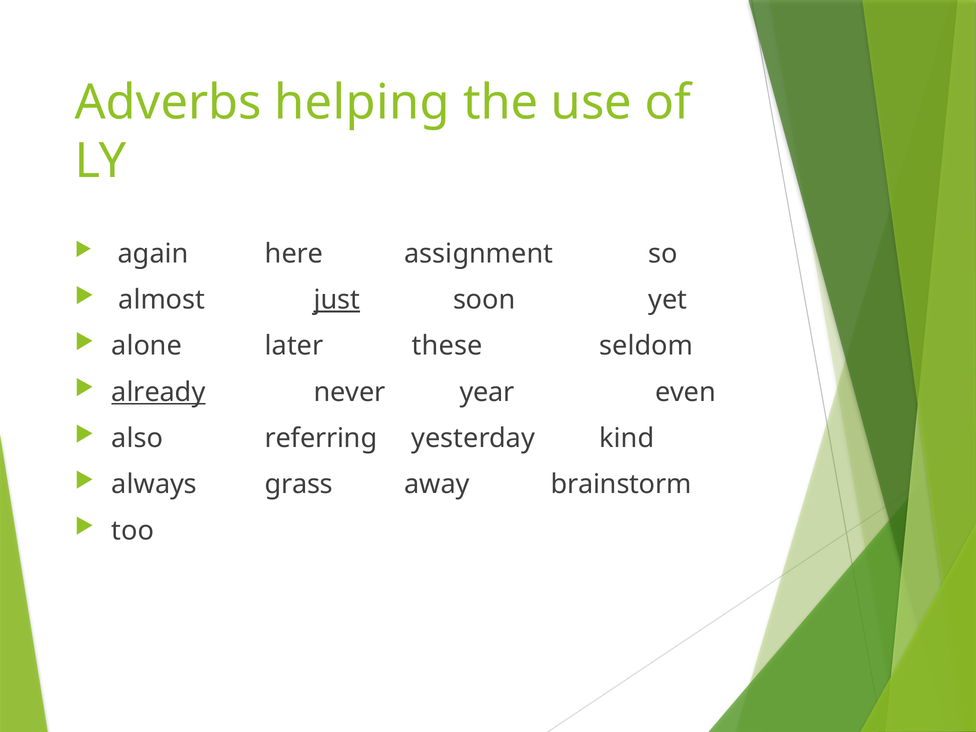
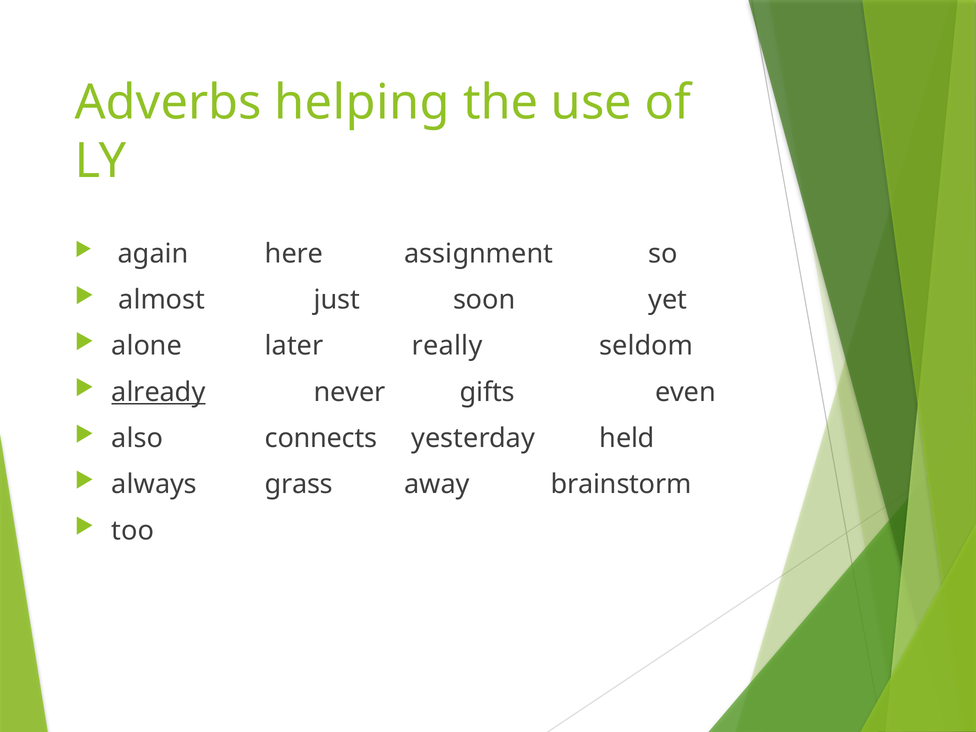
just underline: present -> none
these: these -> really
year: year -> gifts
referring: referring -> connects
kind: kind -> held
